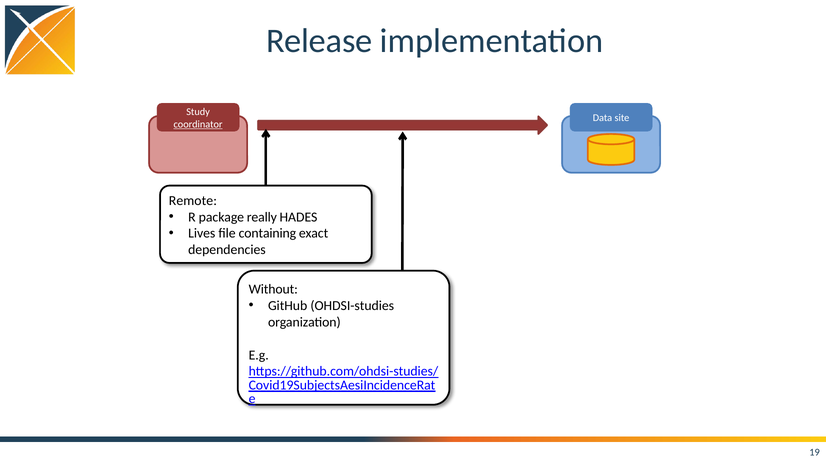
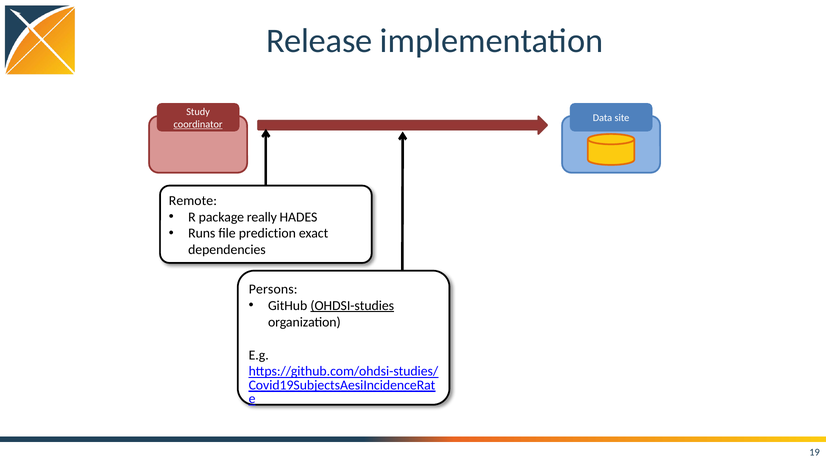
Lives: Lives -> Runs
containing: containing -> prediction
Without: Without -> Persons
OHDSI-studies underline: none -> present
